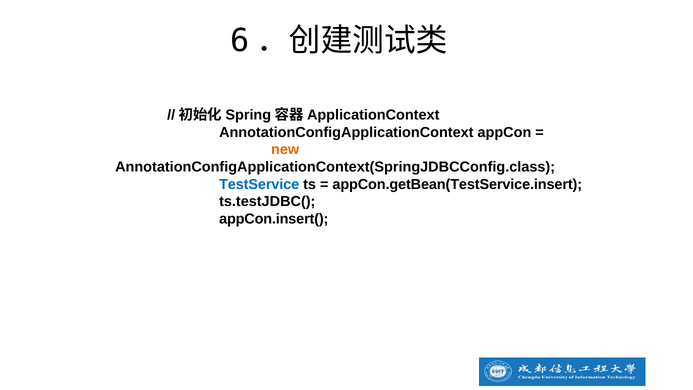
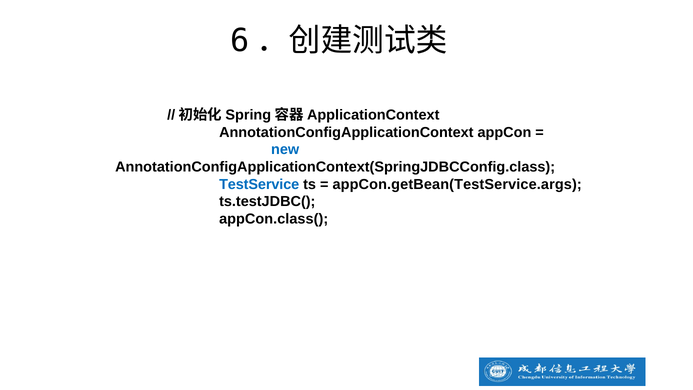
new colour: orange -> blue
appCon.getBean(TestService.insert: appCon.getBean(TestService.insert -> appCon.getBean(TestService.args
appCon.insert(: appCon.insert( -> appCon.class(
